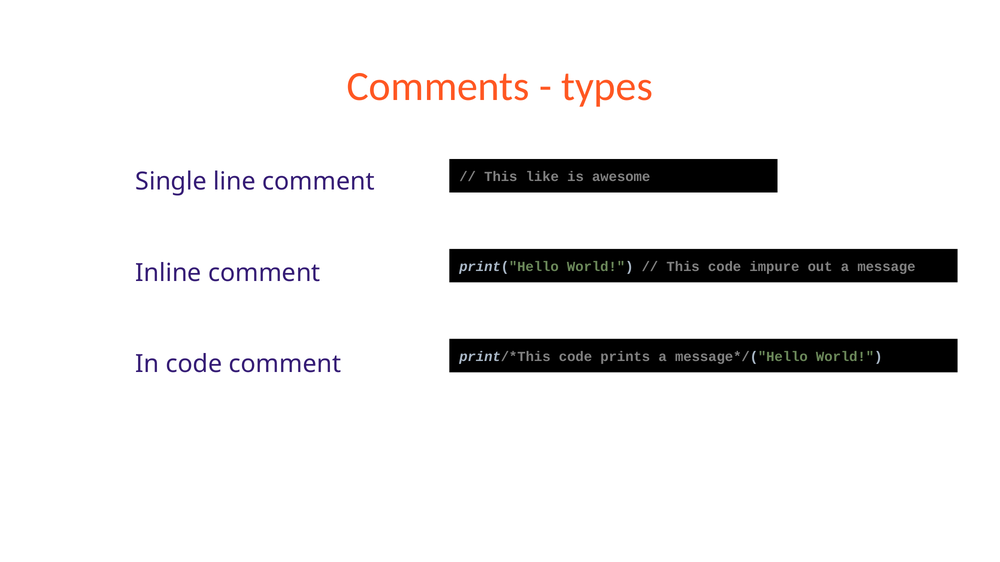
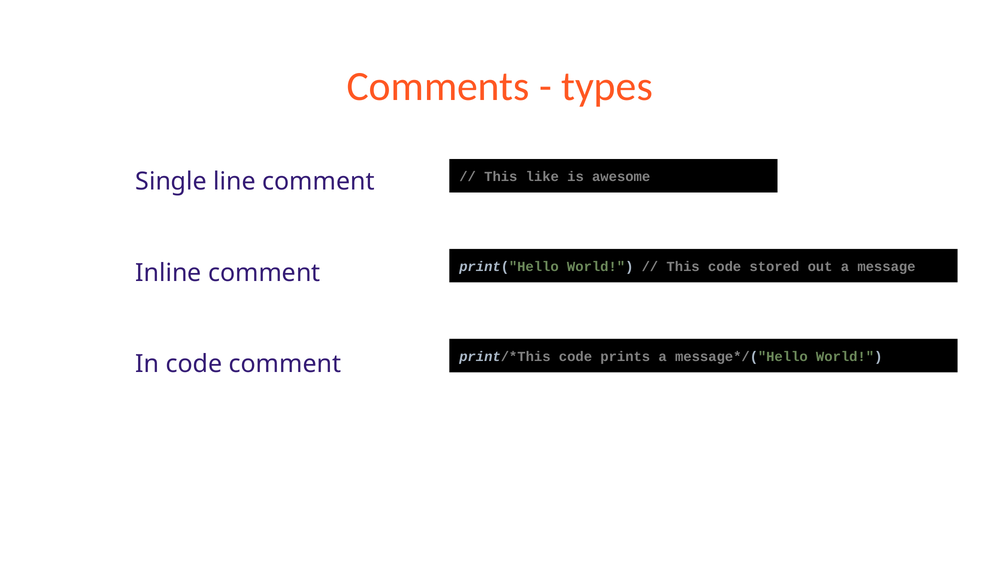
impure: impure -> stored
